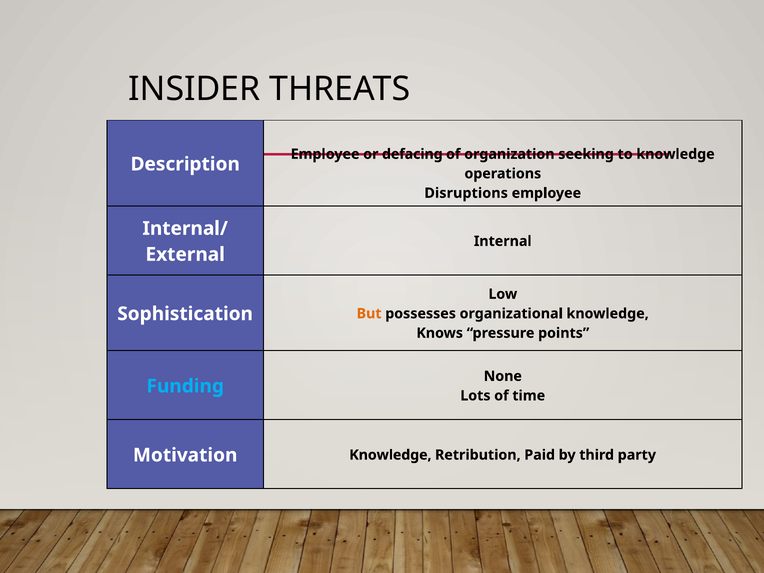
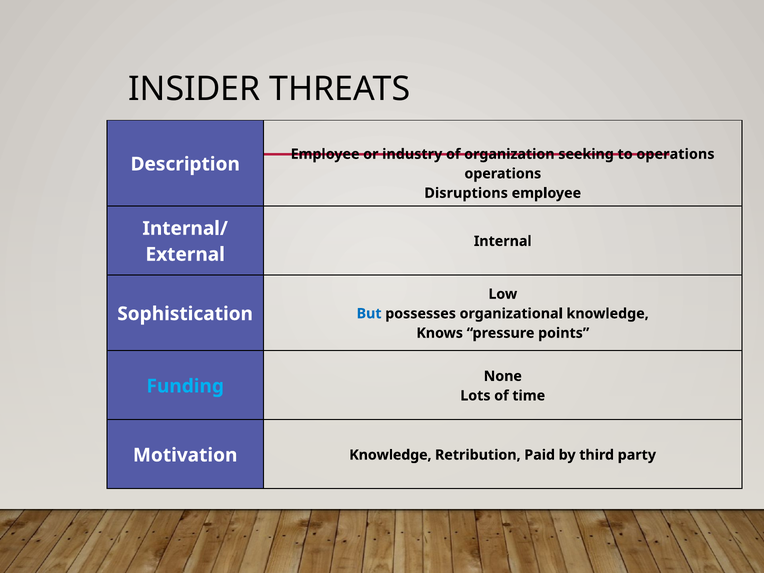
defacing: defacing -> industry
to knowledge: knowledge -> operations
But colour: orange -> blue
